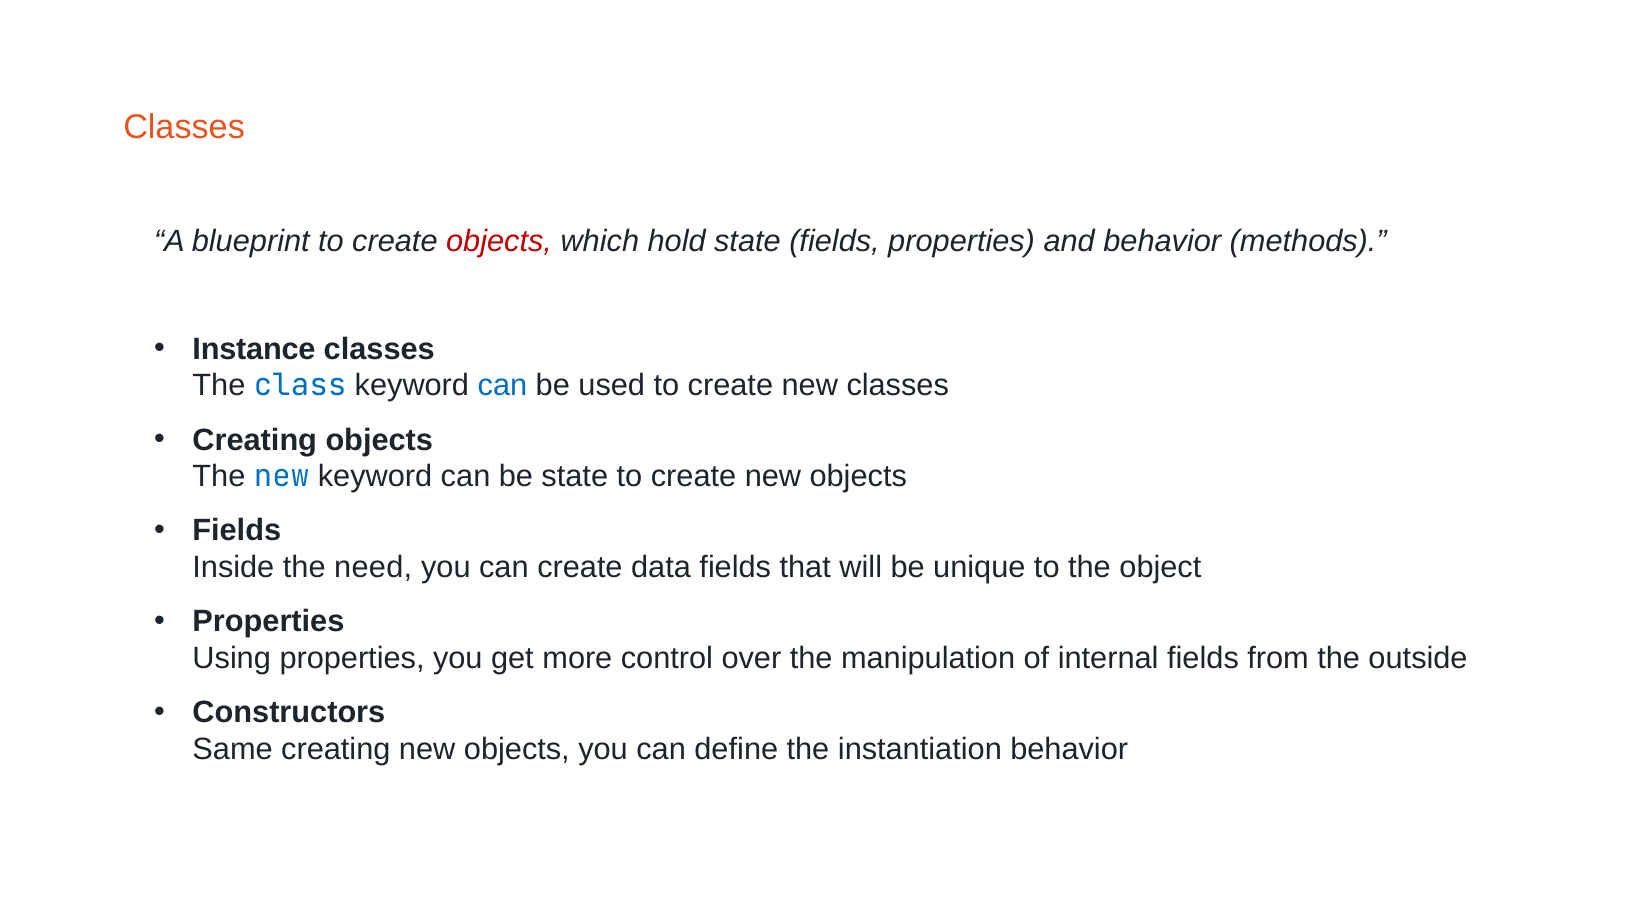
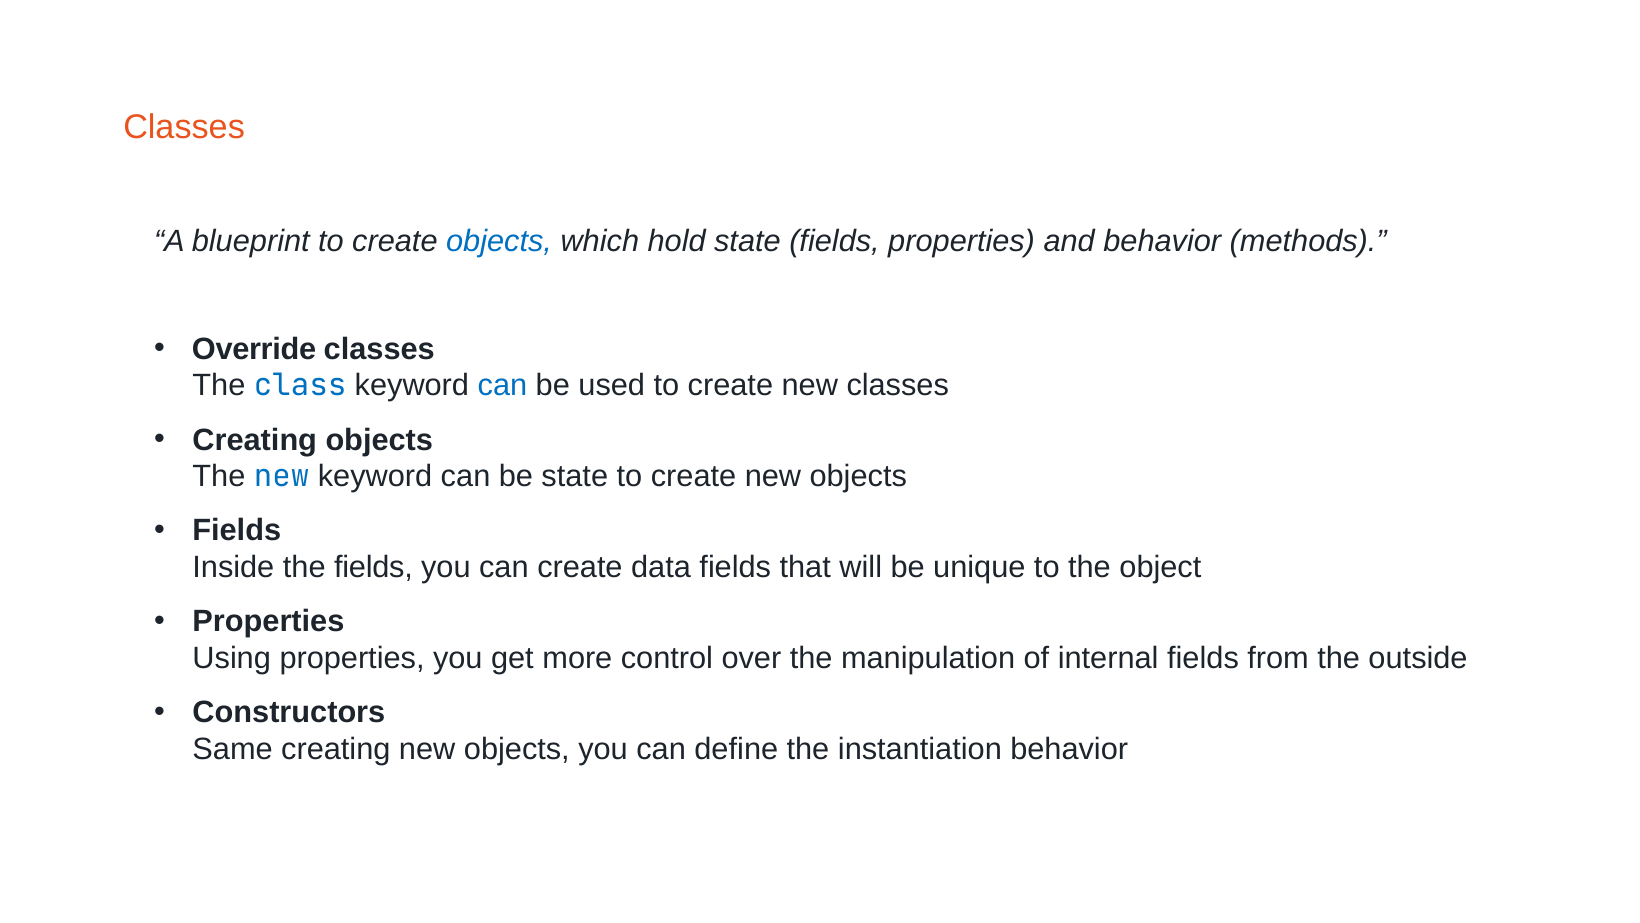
objects at (499, 241) colour: red -> blue
Instance: Instance -> Override
the need: need -> fields
